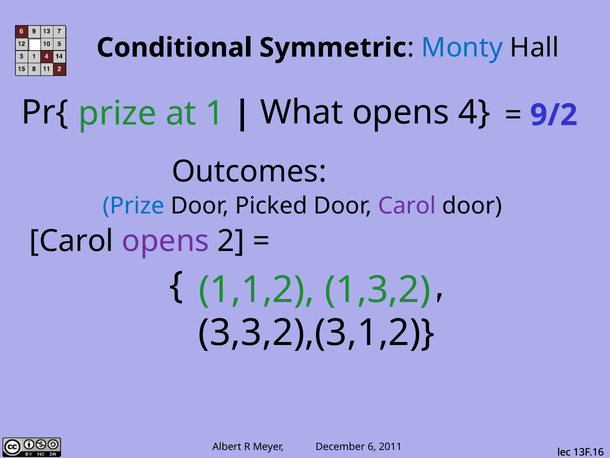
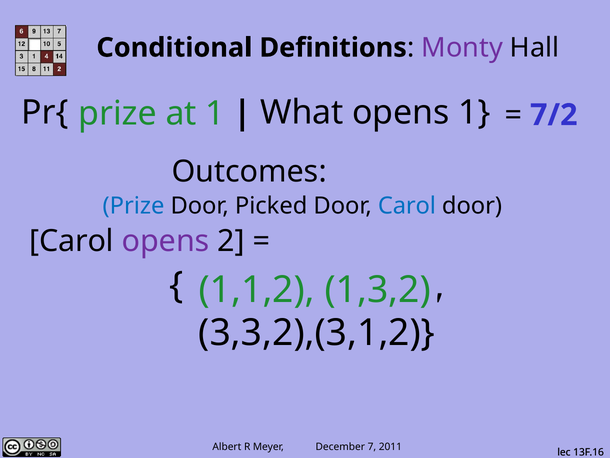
Symmetric: Symmetric -> Definitions
Monty colour: blue -> purple
opens 4: 4 -> 1
9/2: 9/2 -> 7/2
Carol at (407, 206) colour: purple -> blue
6: 6 -> 7
